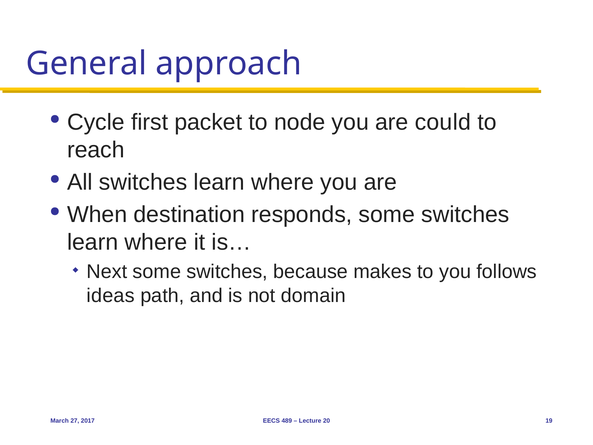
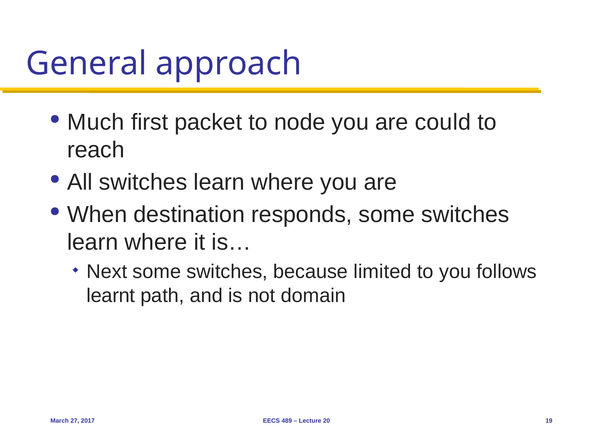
Cycle: Cycle -> Much
makes: makes -> limited
ideas: ideas -> learnt
